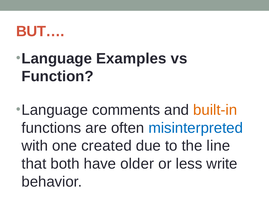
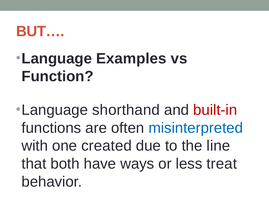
comments: comments -> shorthand
built-in colour: orange -> red
older: older -> ways
write: write -> treat
